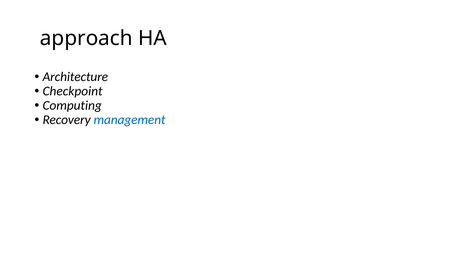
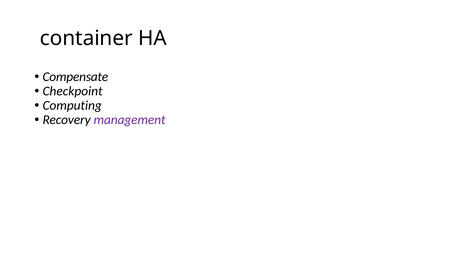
approach: approach -> container
Architecture: Architecture -> Compensate
management colour: blue -> purple
